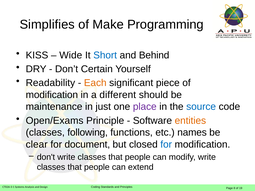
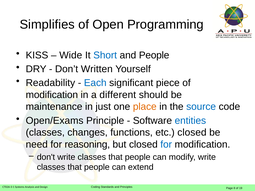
Make: Make -> Open
and Behind: Behind -> People
Certain: Certain -> Written
Each colour: orange -> blue
place colour: purple -> orange
entities colour: orange -> blue
following: following -> changes
etc names: names -> closed
clear: clear -> need
document: document -> reasoning
